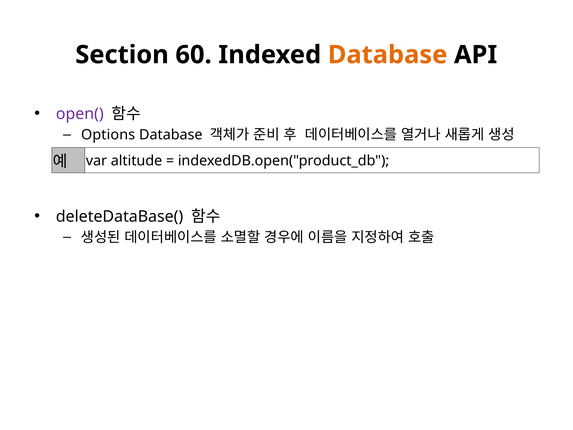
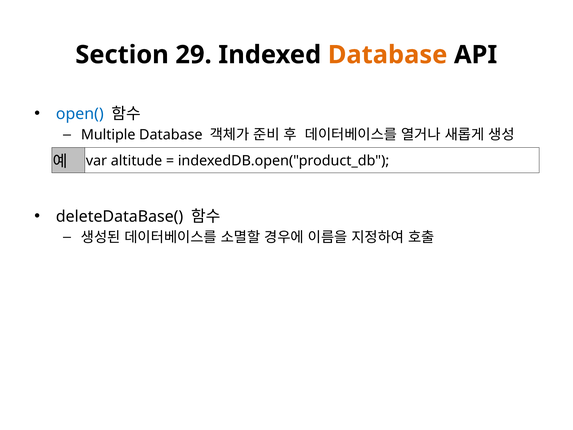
60: 60 -> 29
open( colour: purple -> blue
Options: Options -> Multiple
